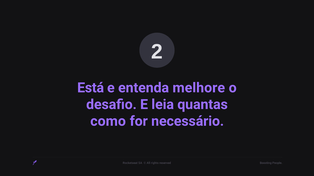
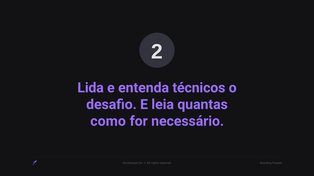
Está: Está -> Lida
melhore: melhore -> técnicos
